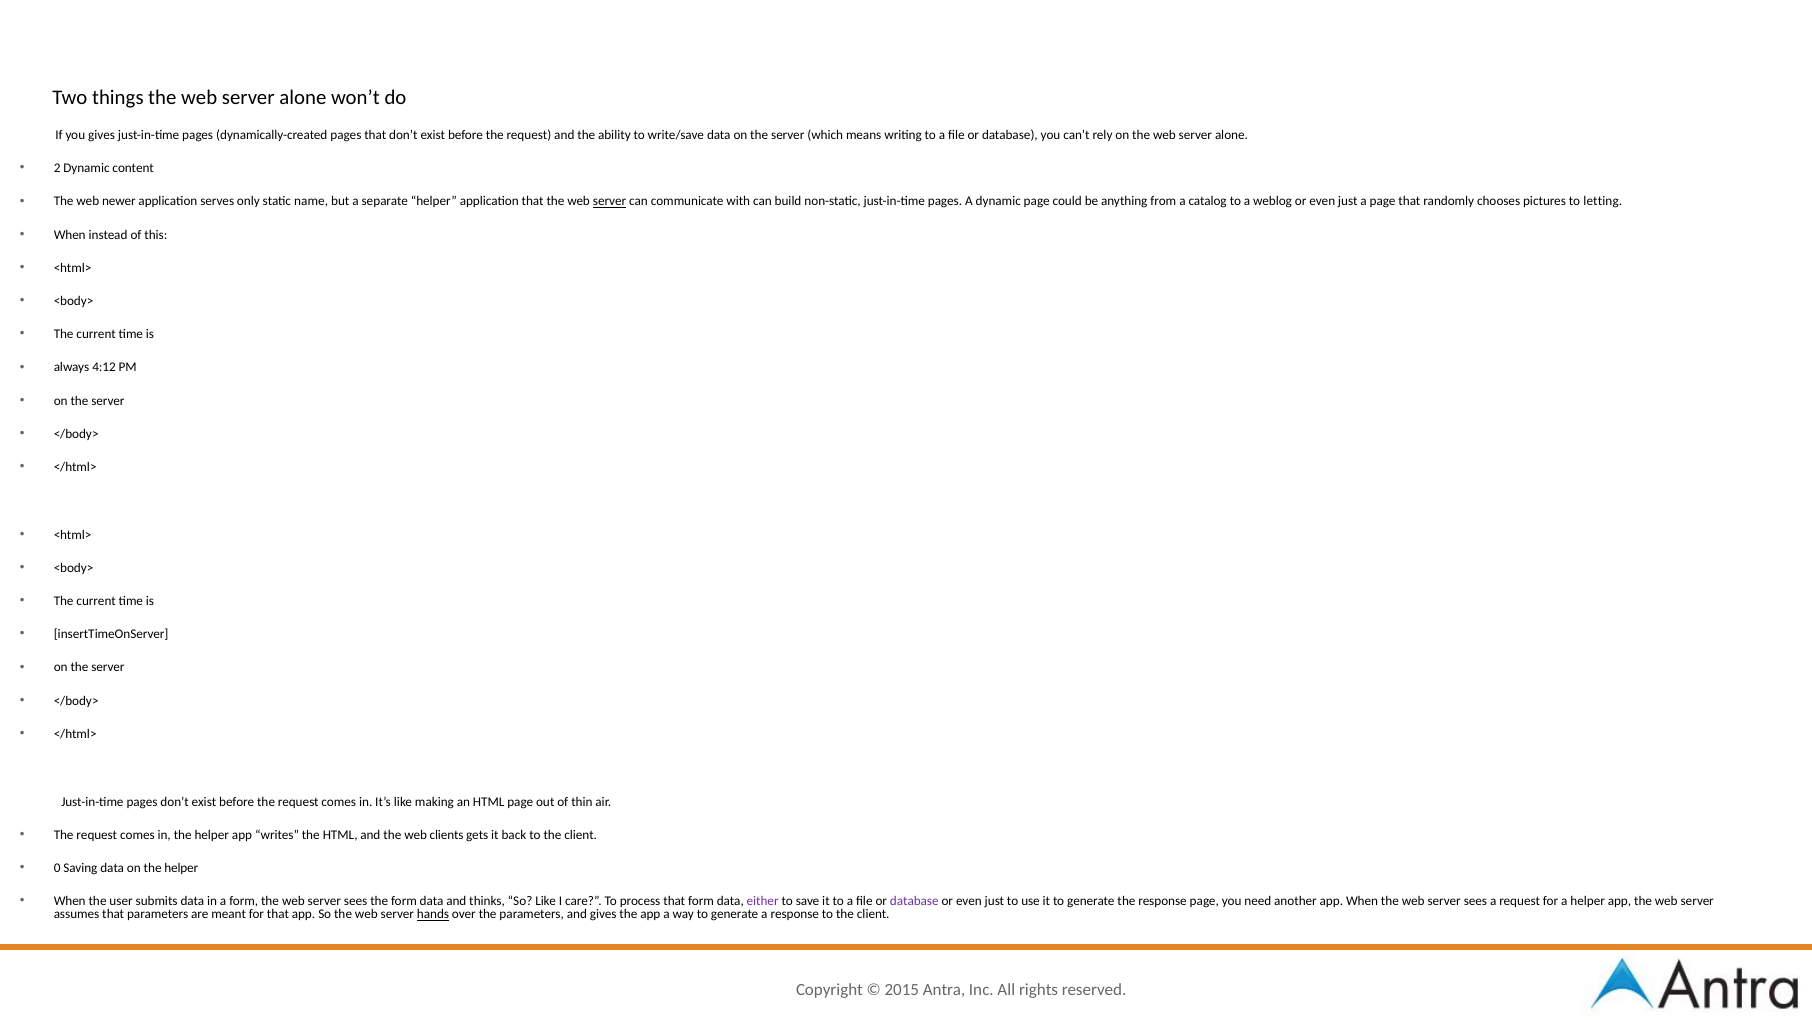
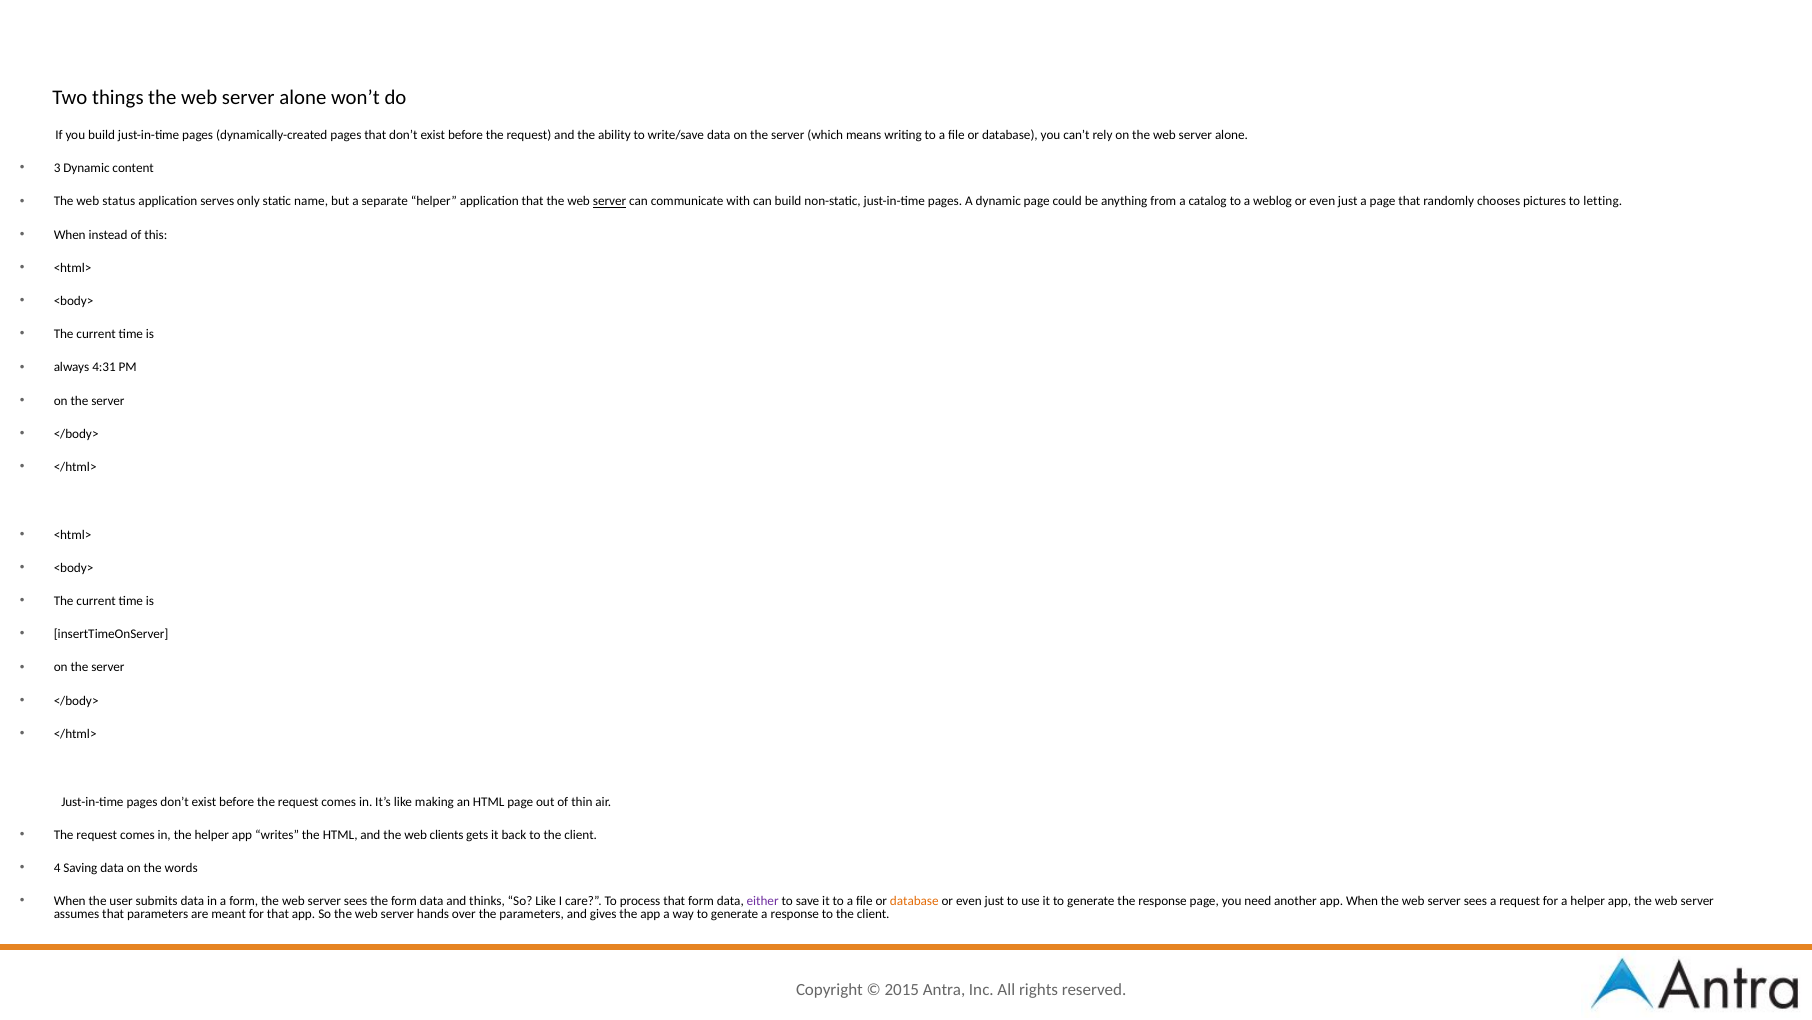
you gives: gives -> build
2: 2 -> 3
newer: newer -> status
4:12: 4:12 -> 4:31
0: 0 -> 4
on the helper: helper -> words
database at (914, 901) colour: purple -> orange
hands underline: present -> none
